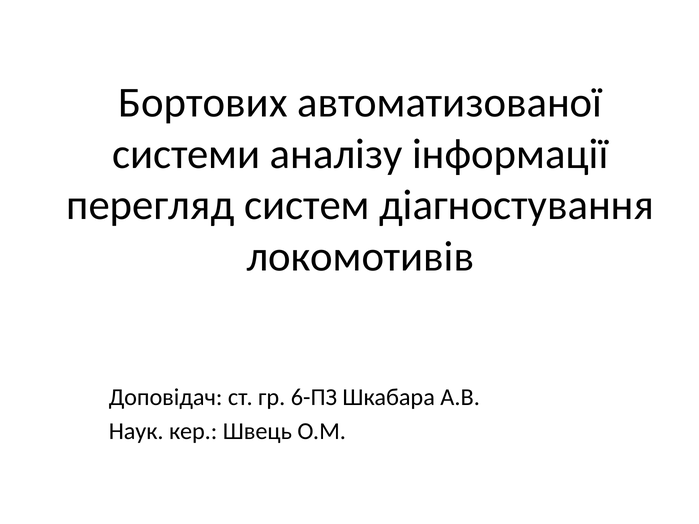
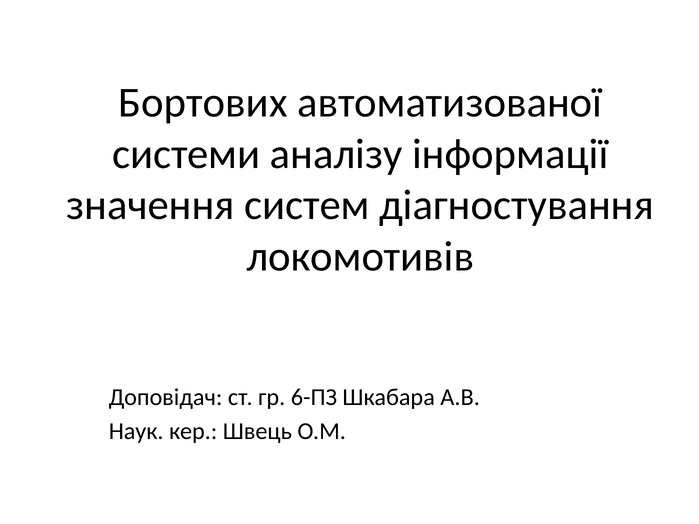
перегляд: перегляд -> значення
